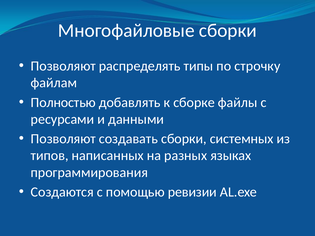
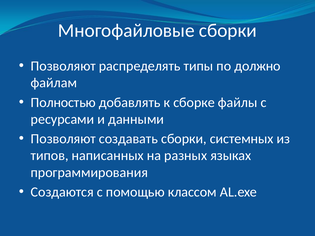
строчку: строчку -> должно
ревизии: ревизии -> классом
